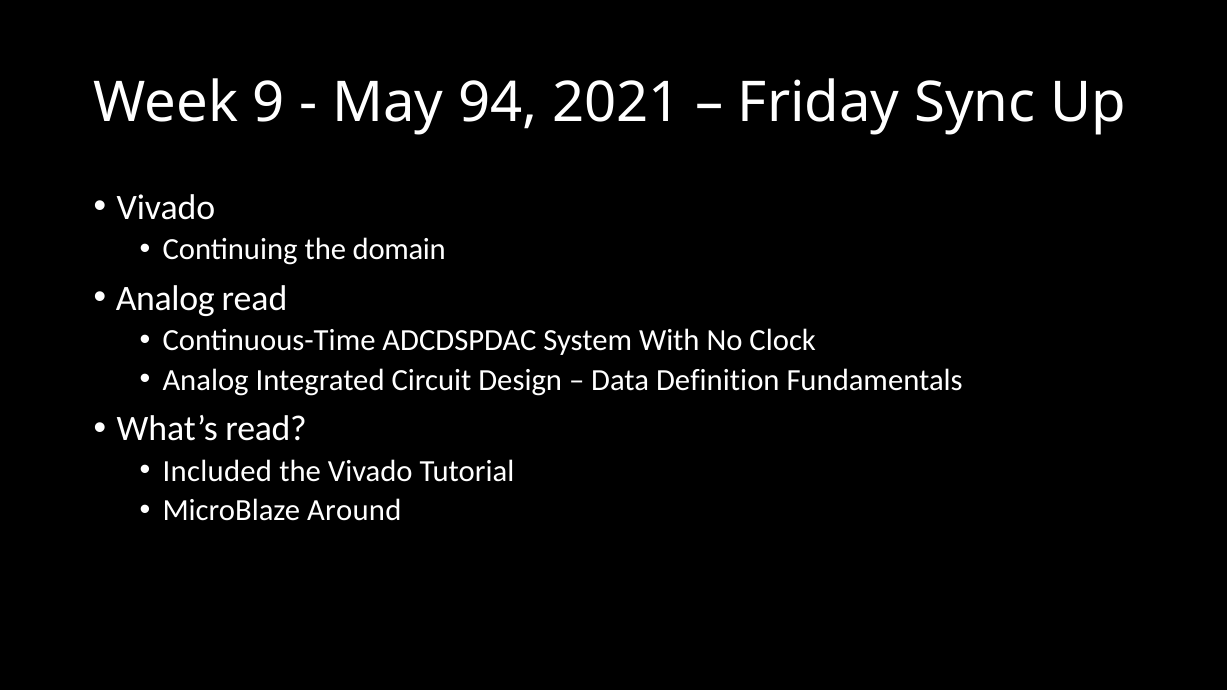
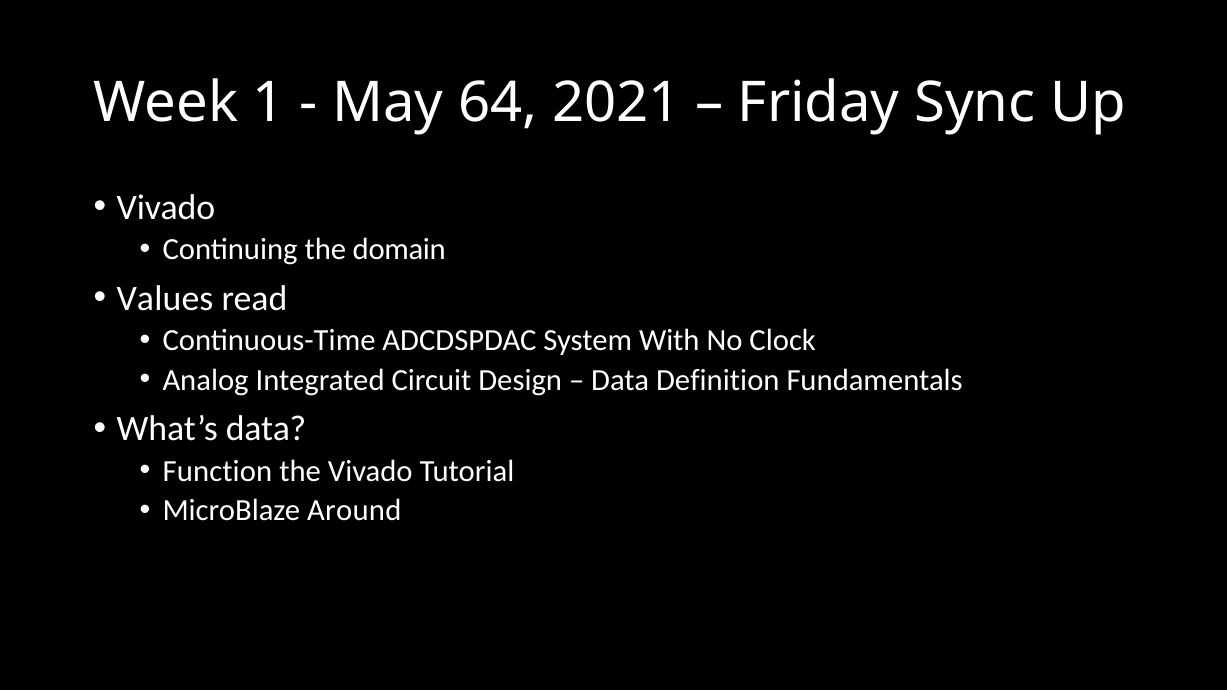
9: 9 -> 1
94: 94 -> 64
Analog at (165, 298): Analog -> Values
What’s read: read -> data
Included: Included -> Function
